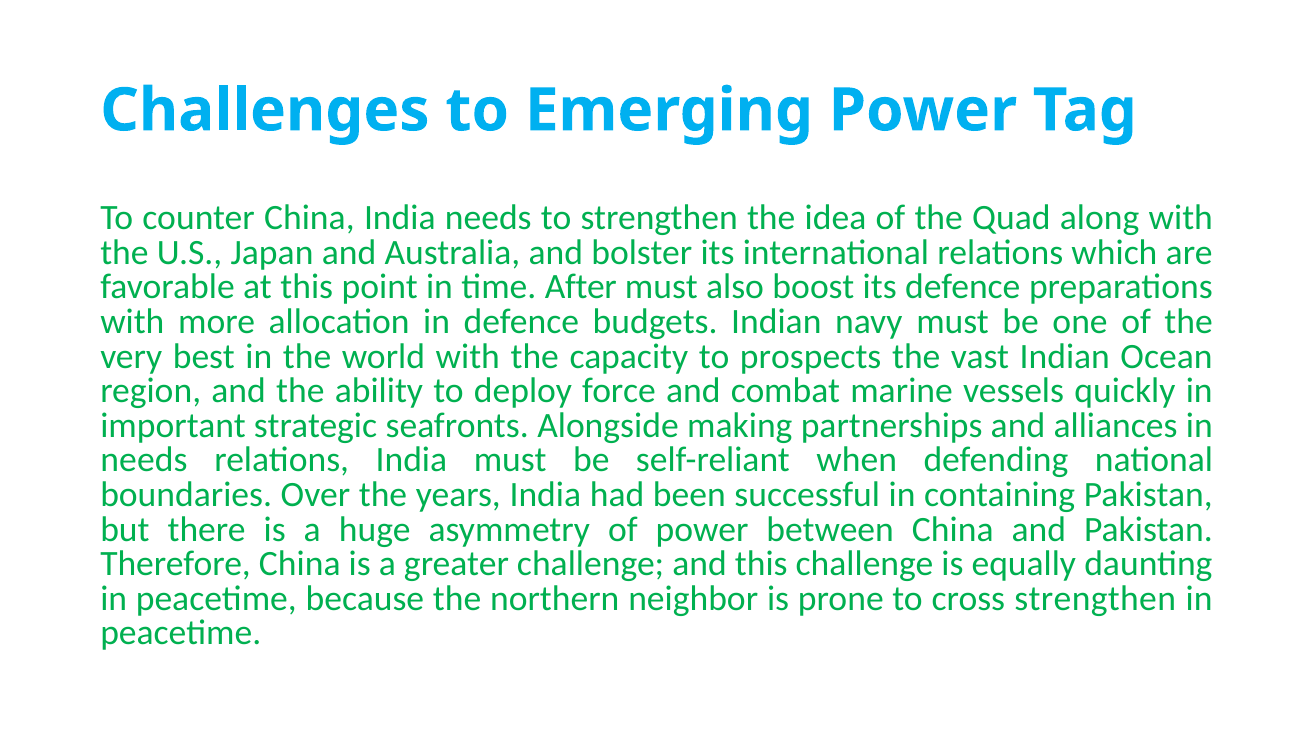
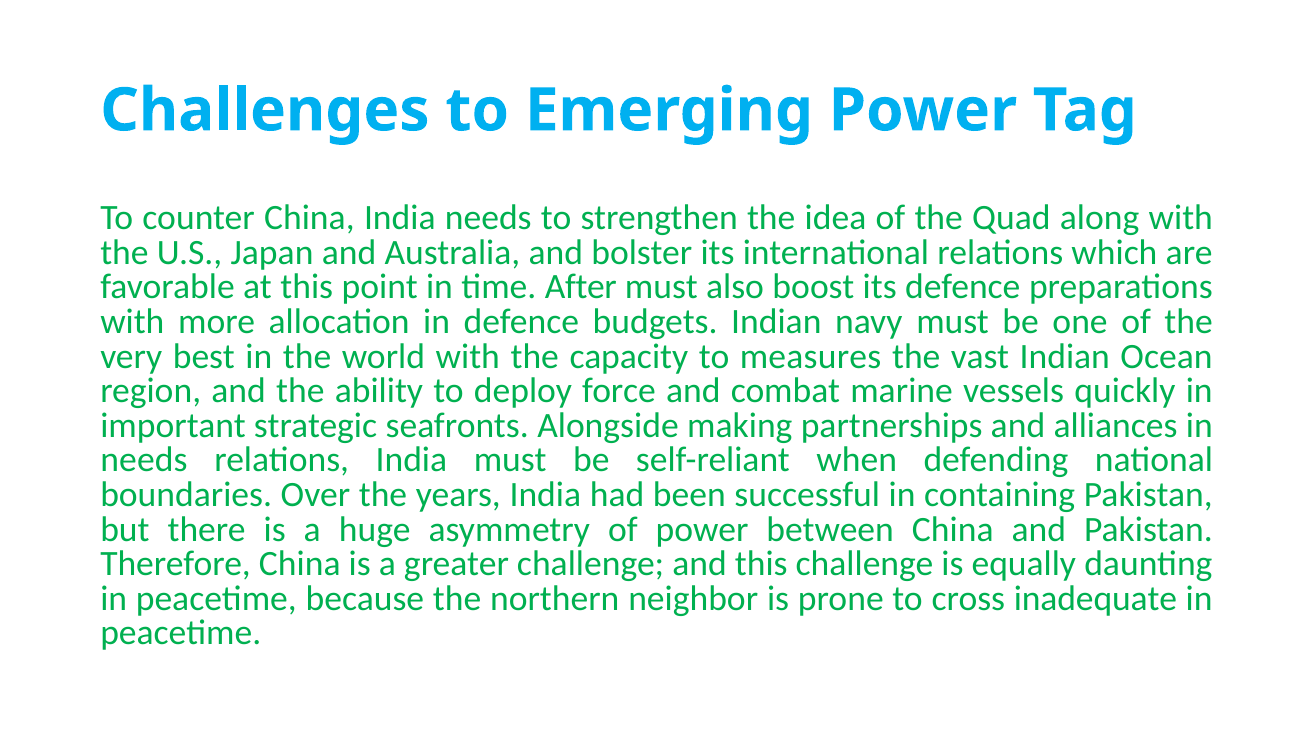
prospects: prospects -> measures
cross strengthen: strengthen -> inadequate
